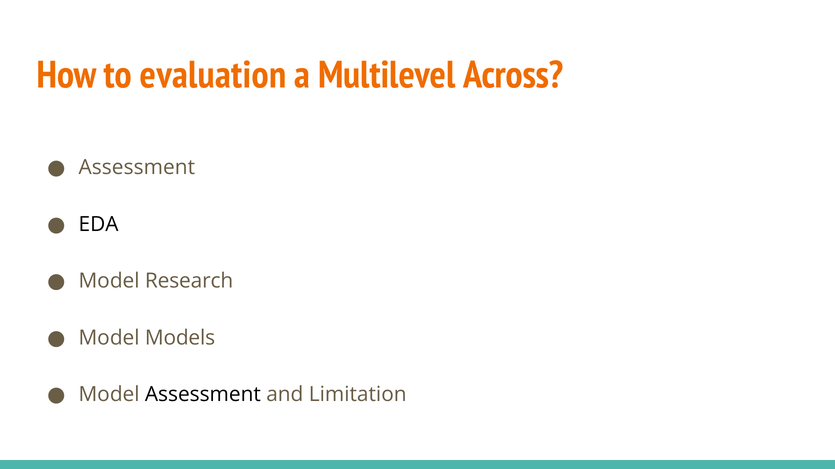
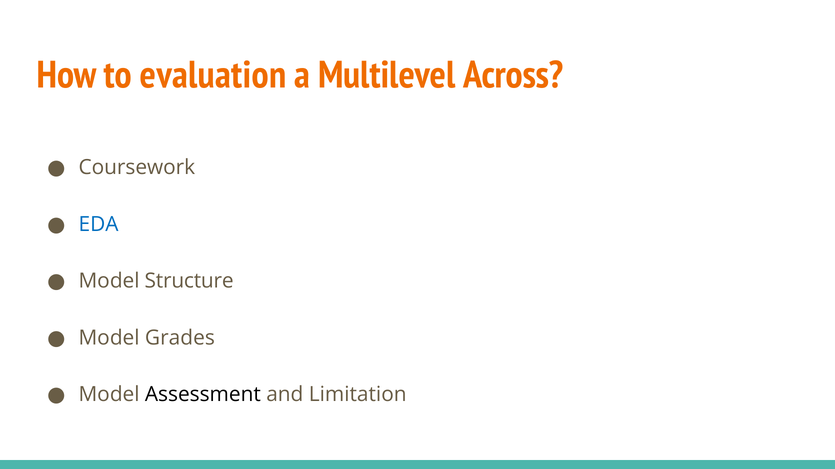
Assessment at (137, 168): Assessment -> Coursework
EDA colour: black -> blue
Research: Research -> Structure
Models: Models -> Grades
